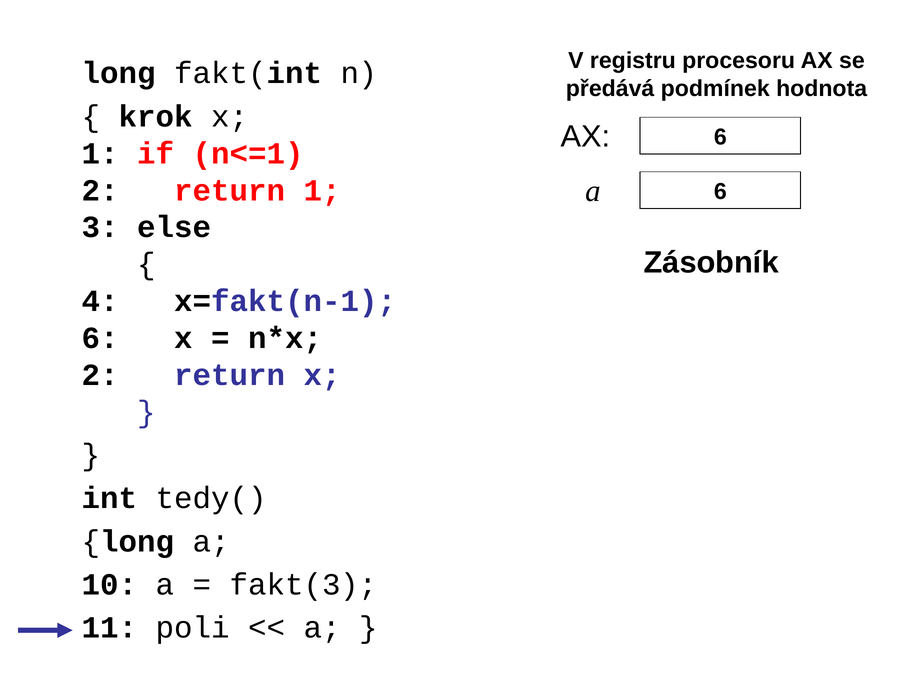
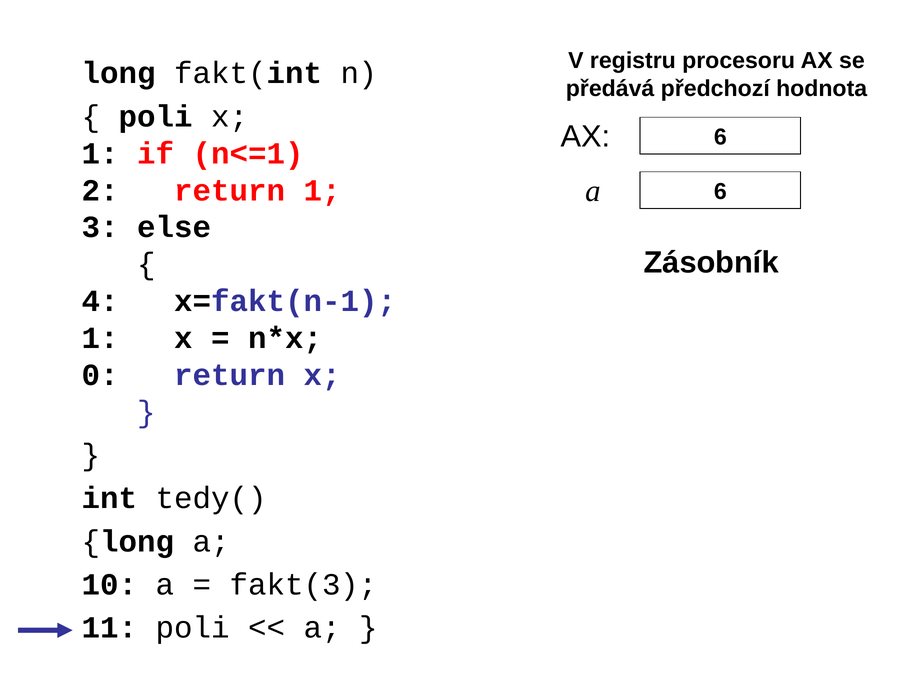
podmínek: podmínek -> předchozí
krok at (156, 116): krok -> poli
6 at (100, 338): 6 -> 1
2 at (100, 375): 2 -> 0
